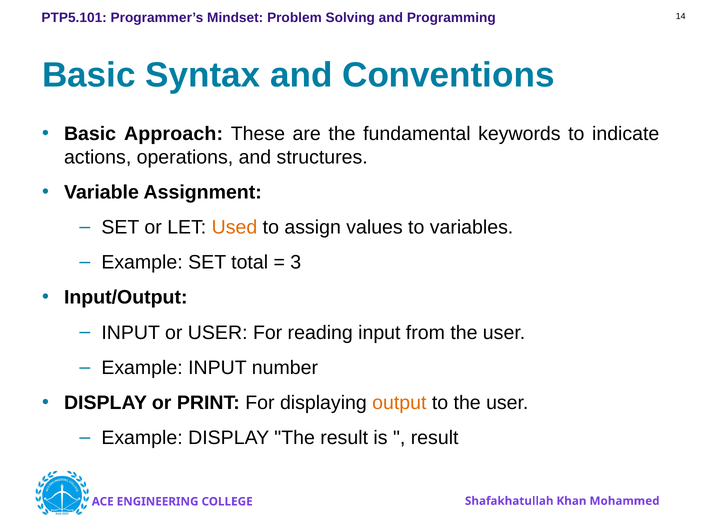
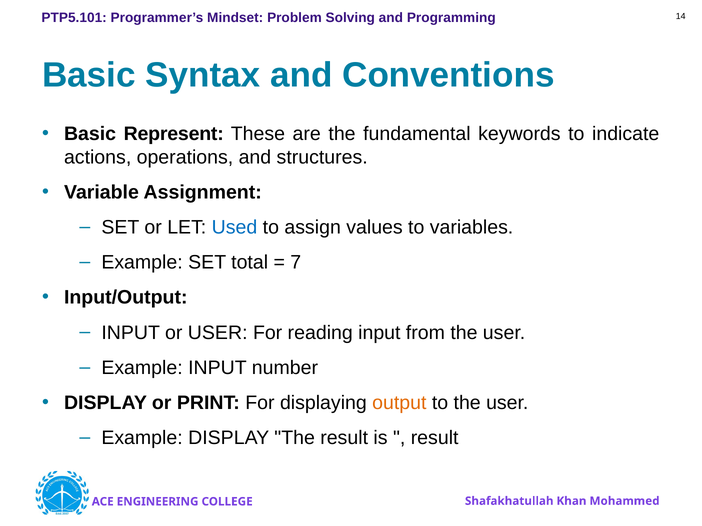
Approach: Approach -> Represent
Used colour: orange -> blue
3: 3 -> 7
